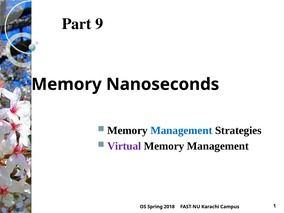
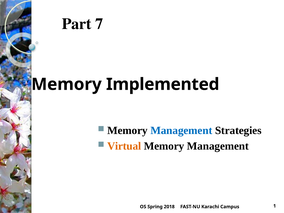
9: 9 -> 7
Nanoseconds: Nanoseconds -> Implemented
Virtual colour: purple -> orange
